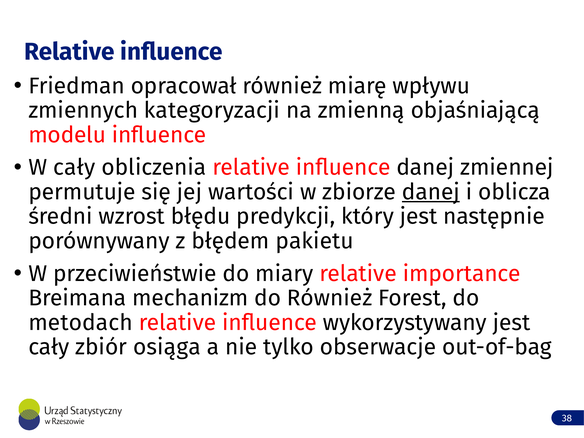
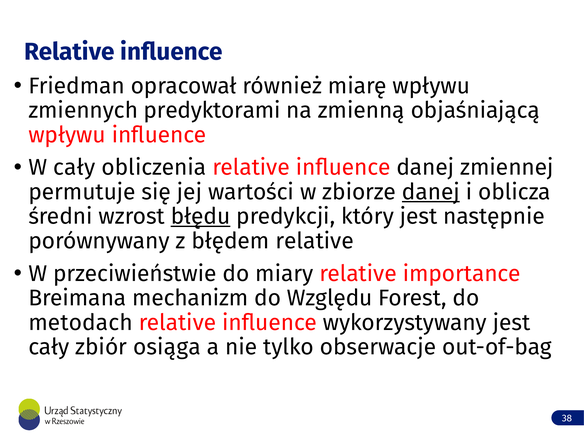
kategoryzacji: kategoryzacji -> predyktorami
modelu at (67, 135): modelu -> wpływu
błędu underline: none -> present
błędem pakietu: pakietu -> relative
do Również: Również -> Względu
